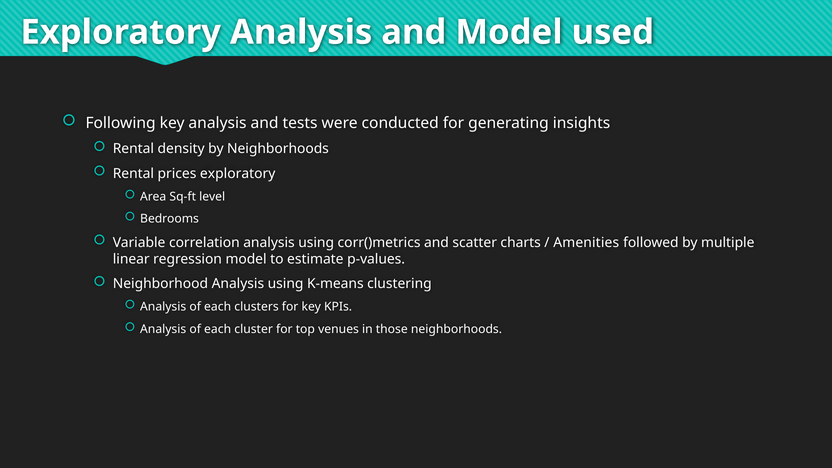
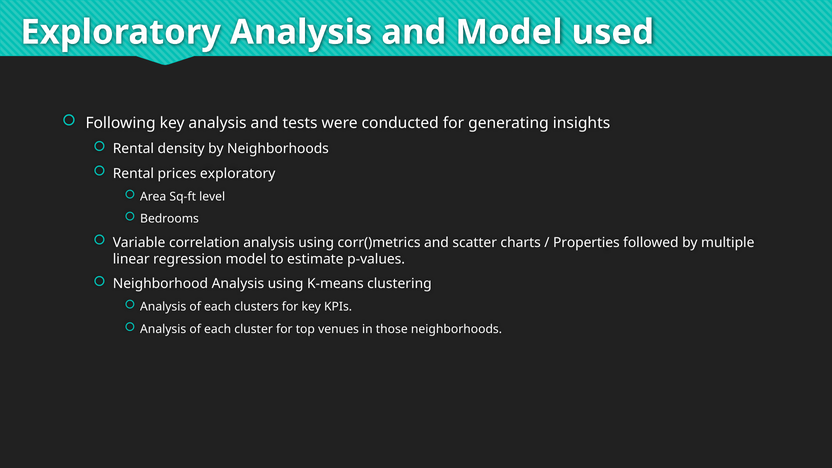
Amenities: Amenities -> Properties
